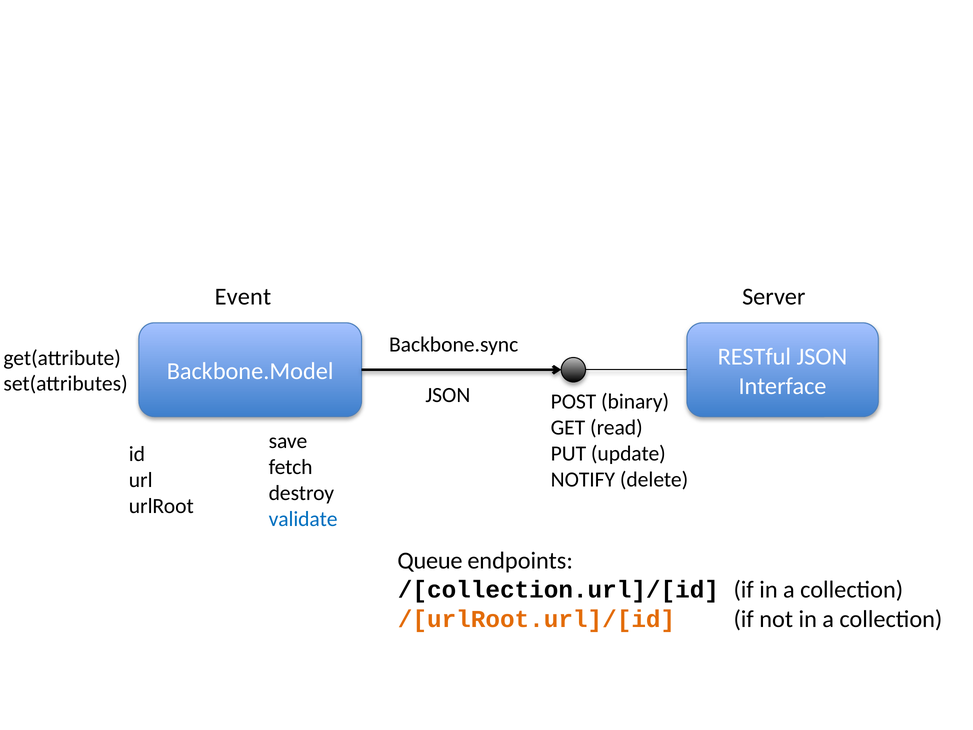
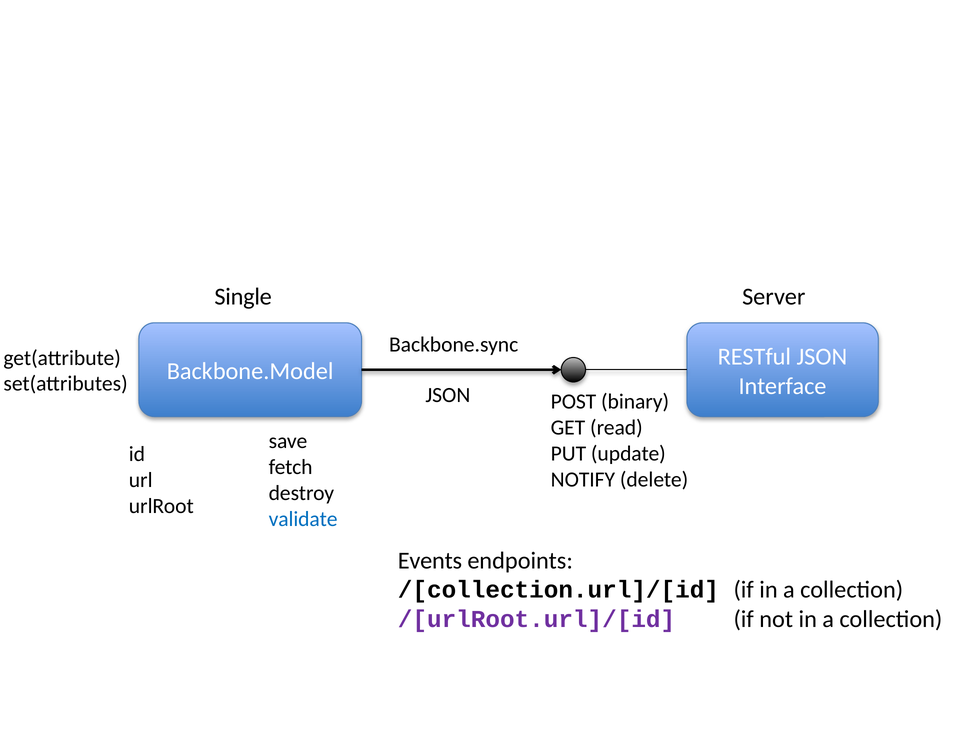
Event: Event -> Single
Queue: Queue -> Events
/[urlRoot.url]/[id colour: orange -> purple
